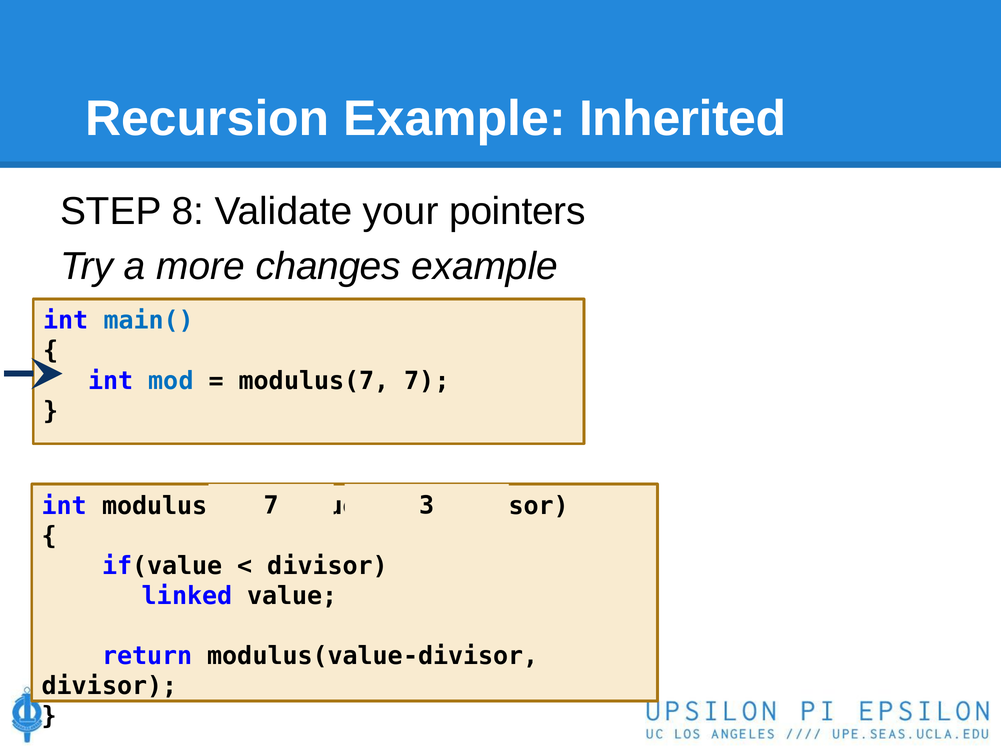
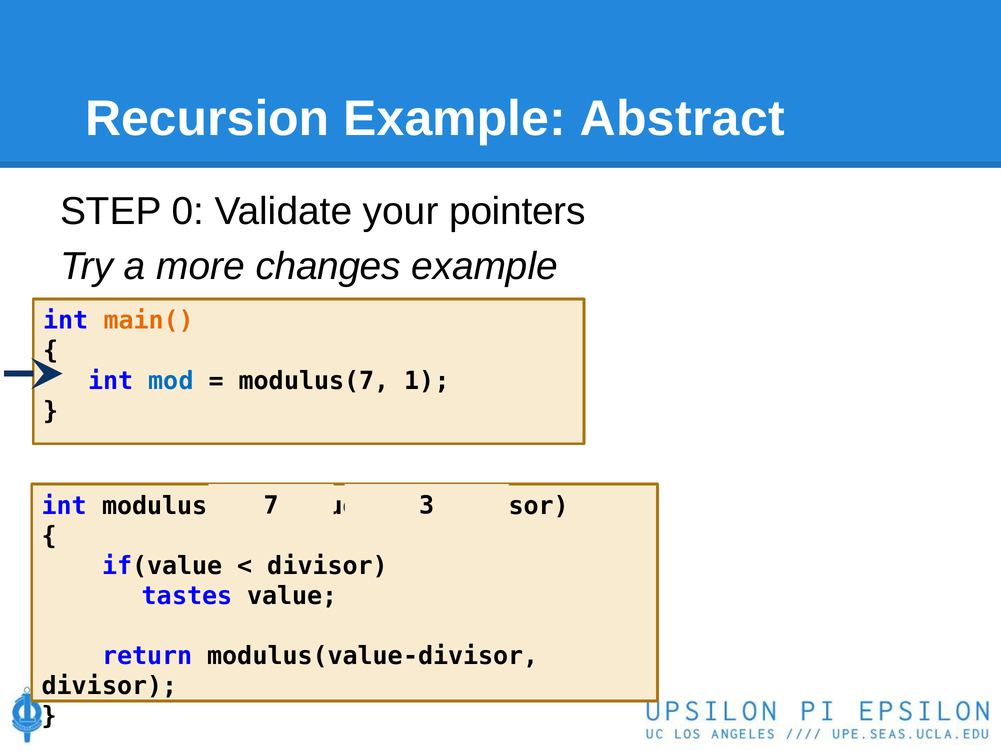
Inherited: Inherited -> Abstract
8: 8 -> 0
main( colour: blue -> orange
modulus(7 7: 7 -> 1
linked: linked -> tastes
